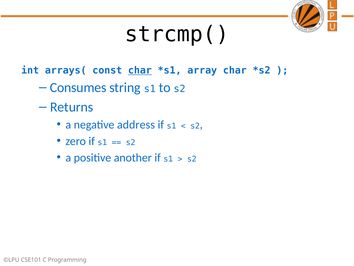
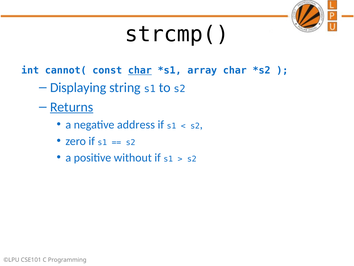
arrays(: arrays( -> cannot(
Consumes: Consumes -> Displaying
Returns underline: none -> present
another: another -> without
